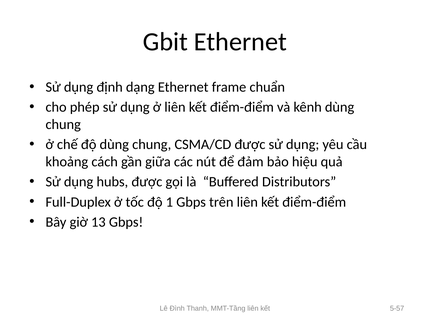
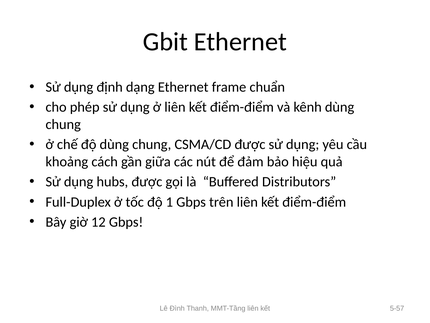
13: 13 -> 12
